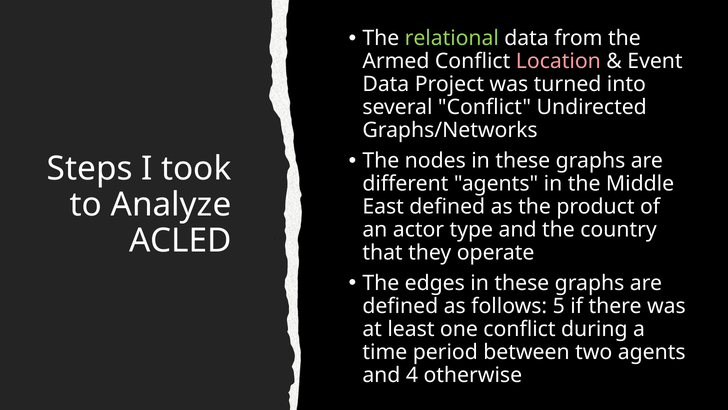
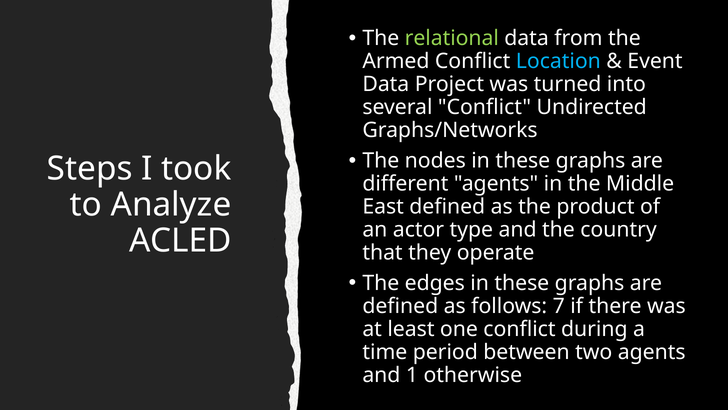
Location colour: pink -> light blue
5: 5 -> 7
4: 4 -> 1
